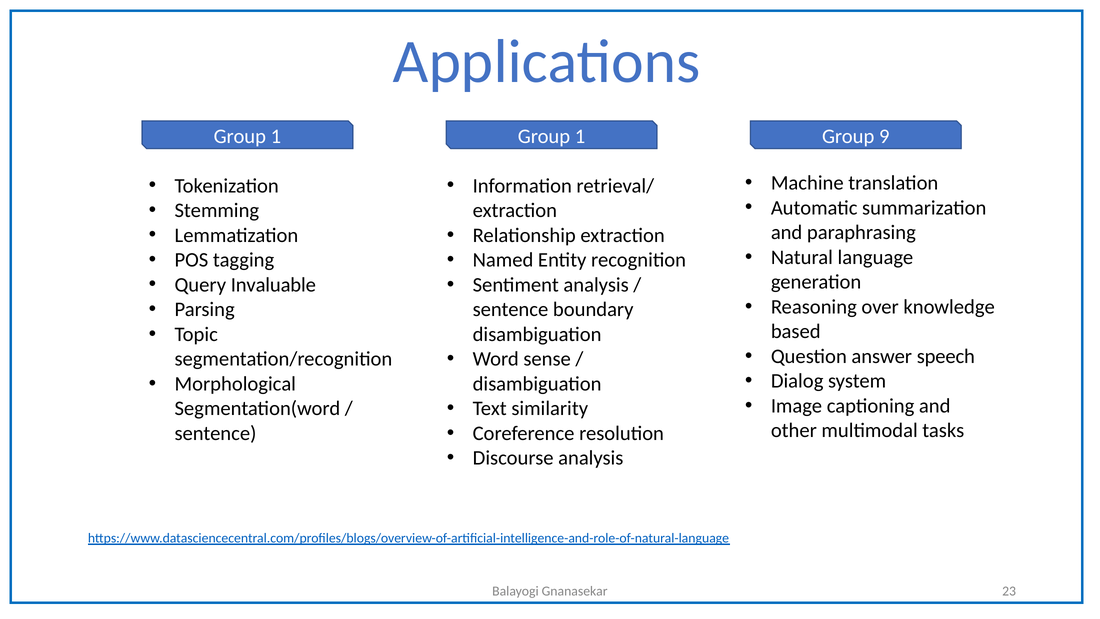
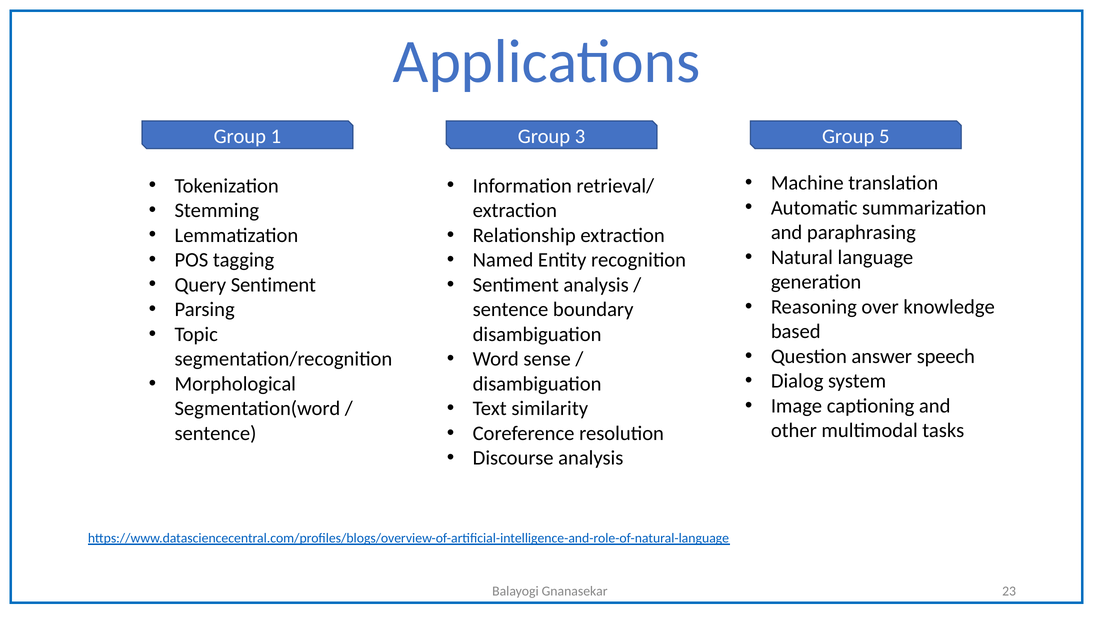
1 Group 1: 1 -> 3
9: 9 -> 5
Query Invaluable: Invaluable -> Sentiment
